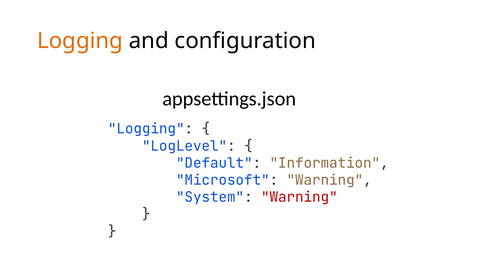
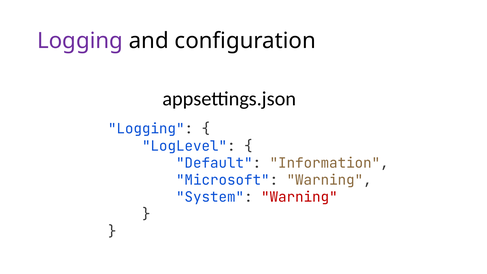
Logging at (80, 41) colour: orange -> purple
